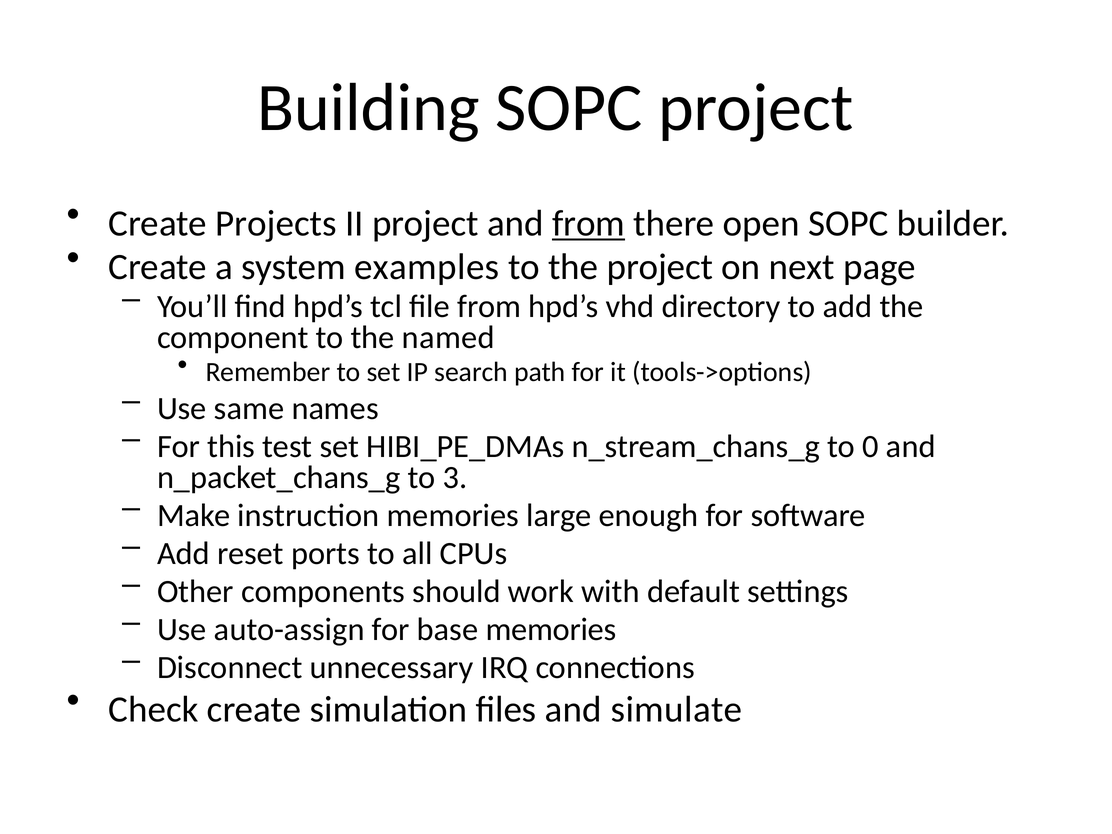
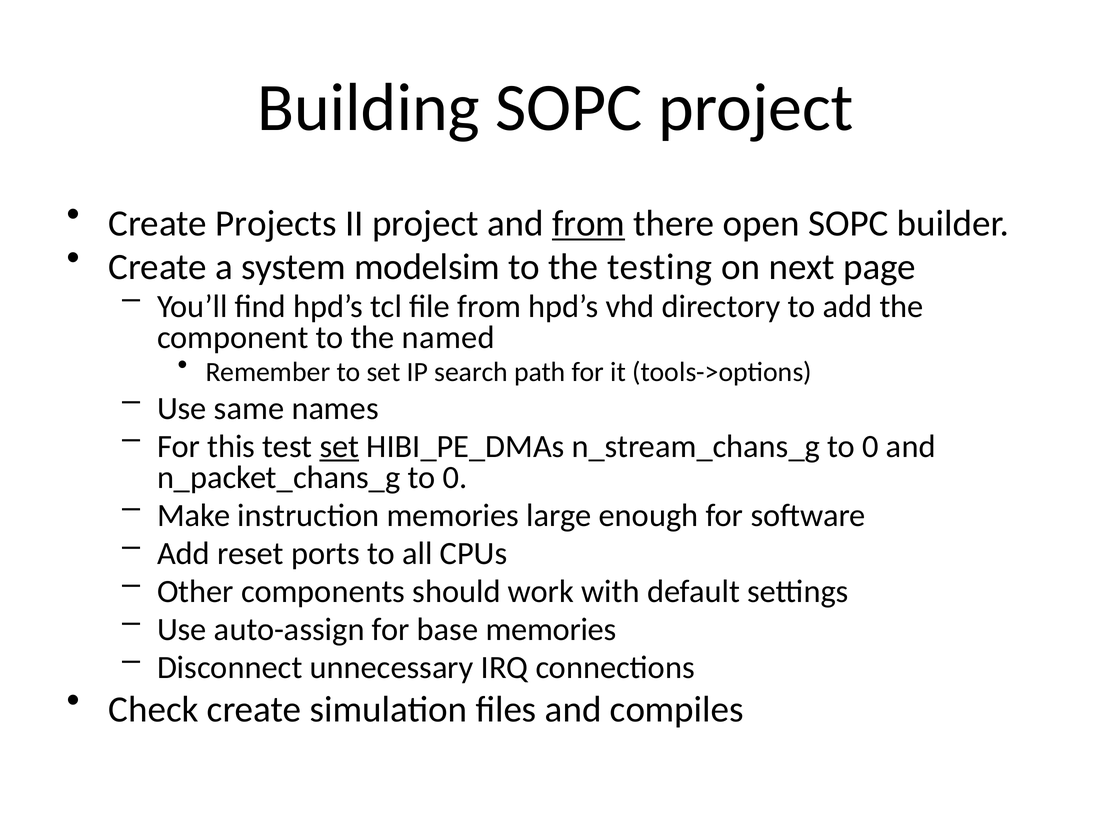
examples: examples -> modelsim
the project: project -> testing
set at (339, 446) underline: none -> present
n_packet_chans_g to 3: 3 -> 0
simulate: simulate -> compiles
